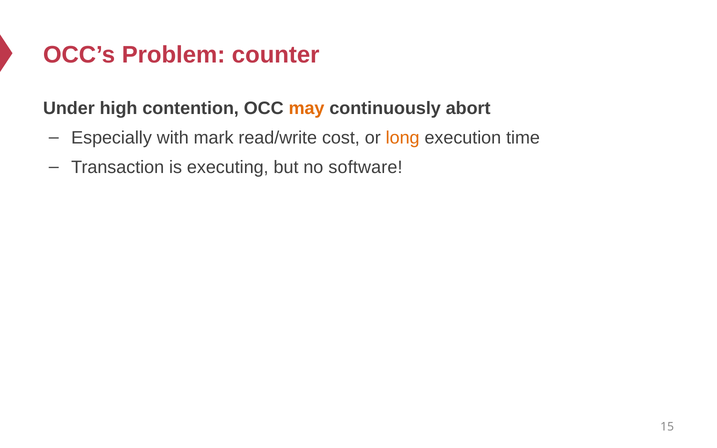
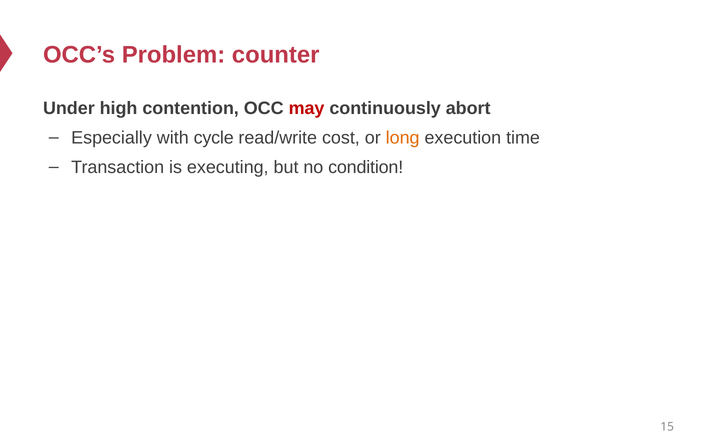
may colour: orange -> red
mark: mark -> cycle
software: software -> condition
